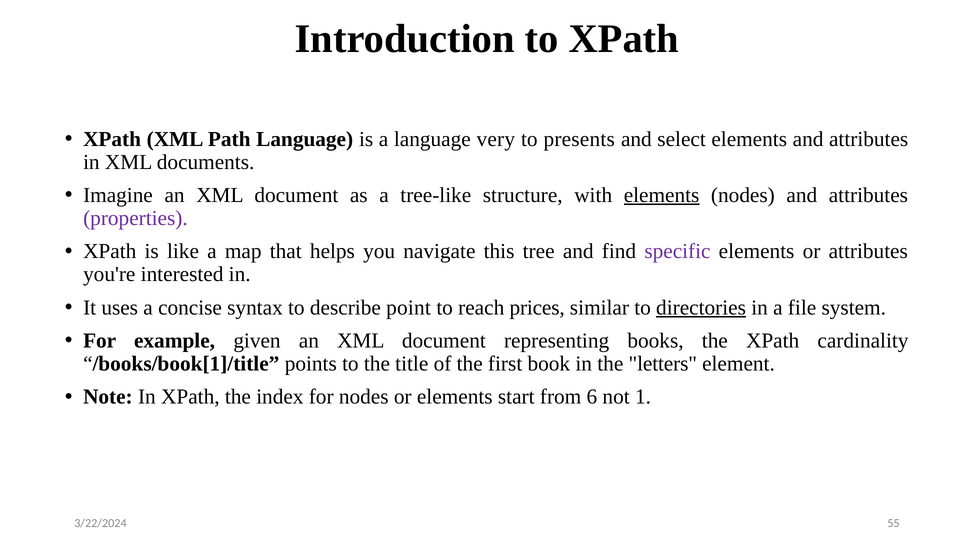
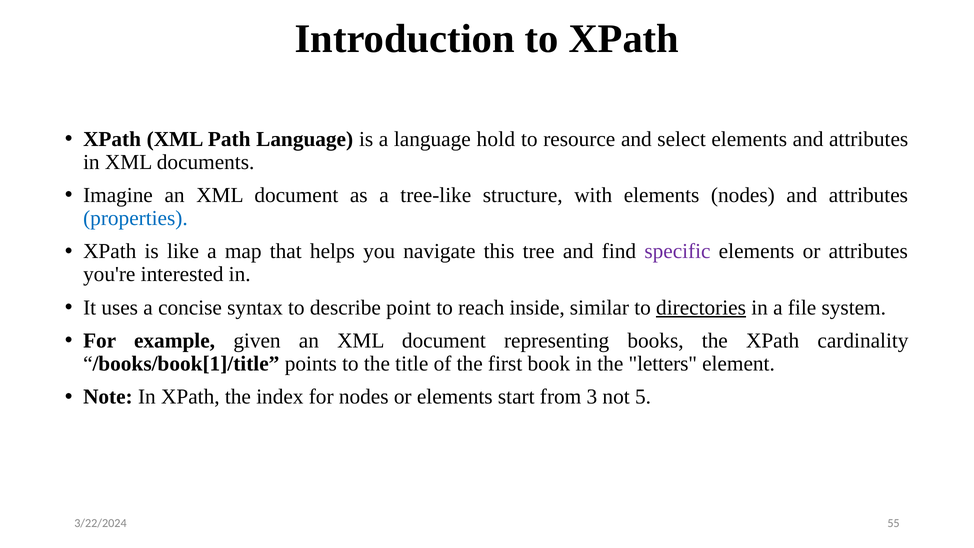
very: very -> hold
presents: presents -> resource
elements at (662, 195) underline: present -> none
properties colour: purple -> blue
prices: prices -> inside
6: 6 -> 3
1: 1 -> 5
